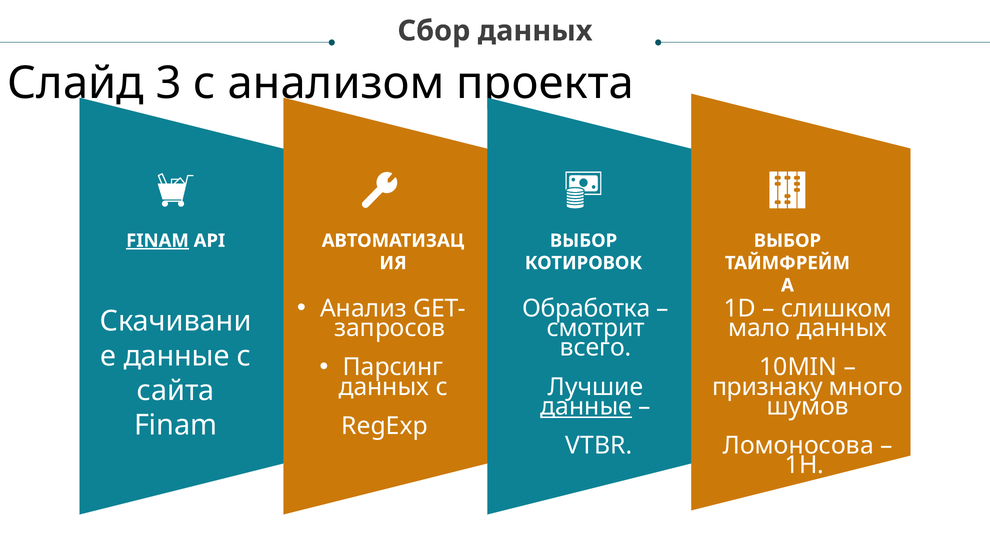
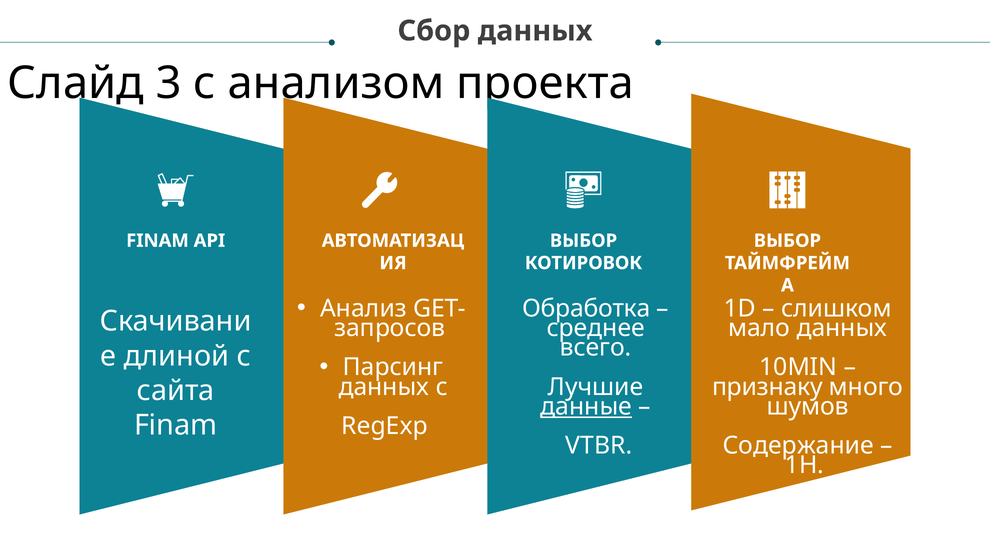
FINAM at (157, 241) underline: present -> none
смотрит: смотрит -> среднее
данные at (177, 356): данные -> длиной
Ломоносова: Ломоносова -> Содержание
